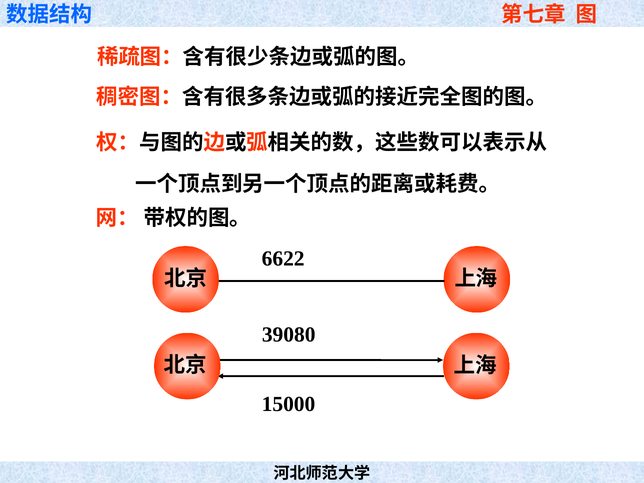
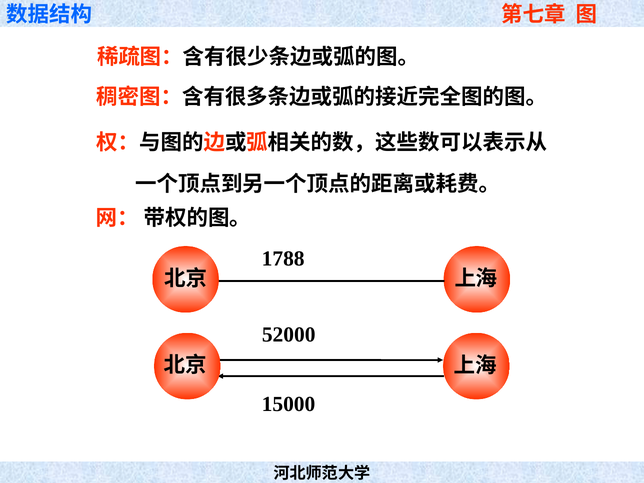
6622: 6622 -> 1788
39080: 39080 -> 52000
